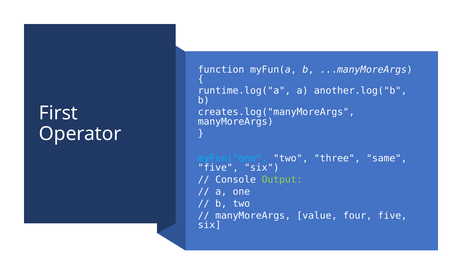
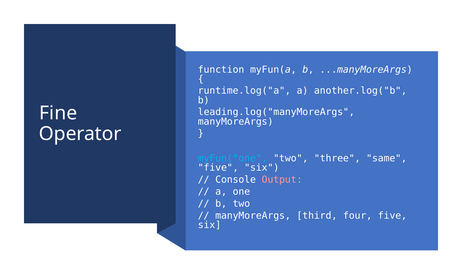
First: First -> Fine
creates.log("manyMoreArgs: creates.log("manyMoreArgs -> leading.log("manyMoreArgs
Output colour: light green -> pink
value: value -> third
